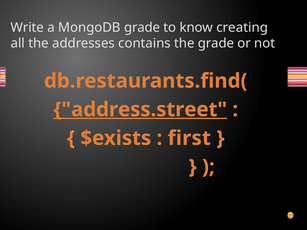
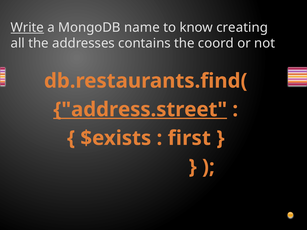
Write underline: none -> present
MongoDB grade: grade -> name
the grade: grade -> coord
